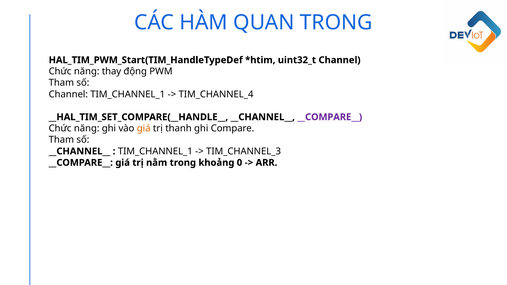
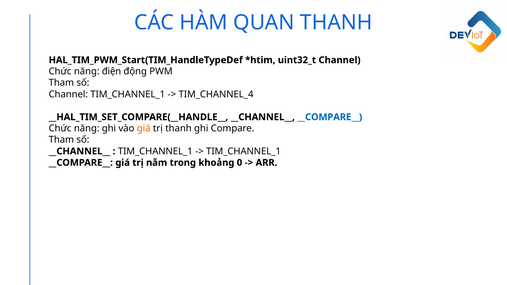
QUAN TRONG: TRONG -> THANH
thay: thay -> điện
__COMPARE__ at (330, 117) colour: purple -> blue
TIM_CHANNEL_3 at (244, 151): TIM_CHANNEL_3 -> TIM_CHANNEL_1
